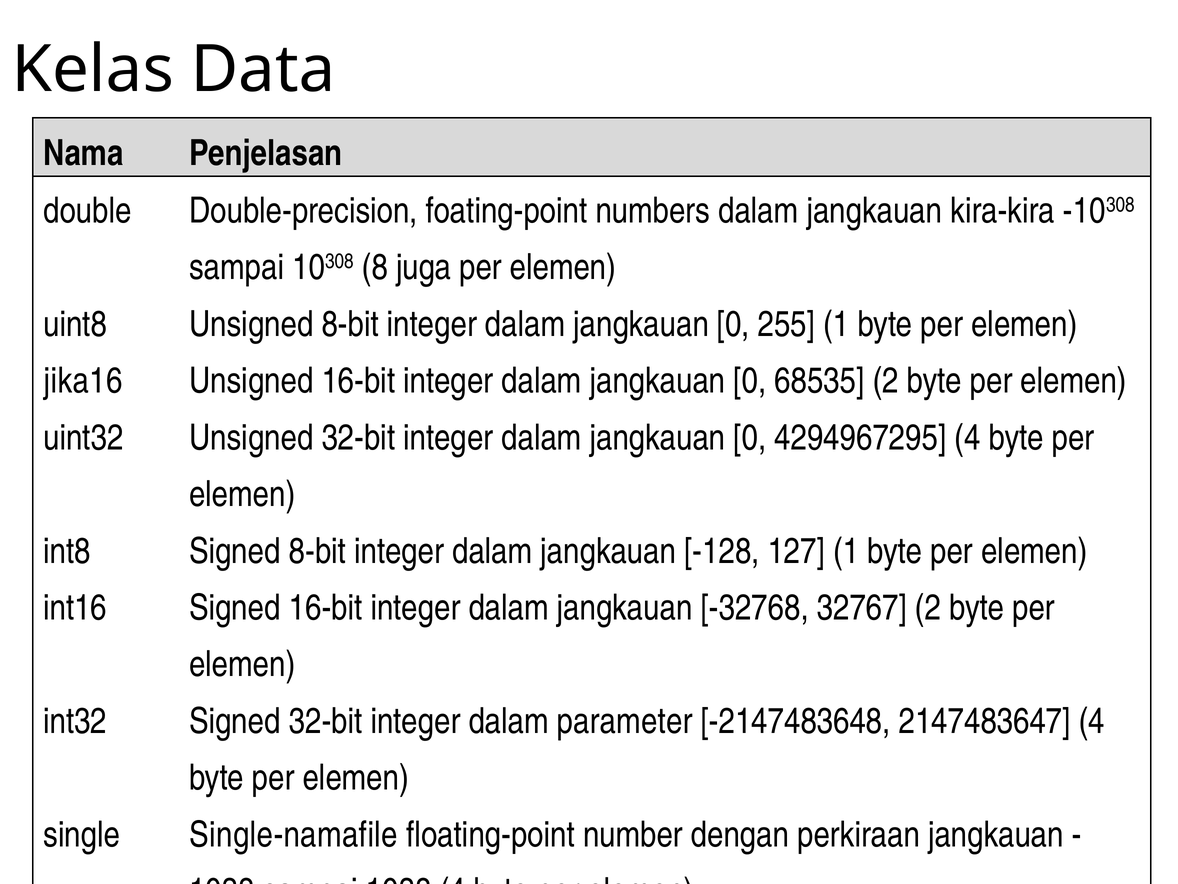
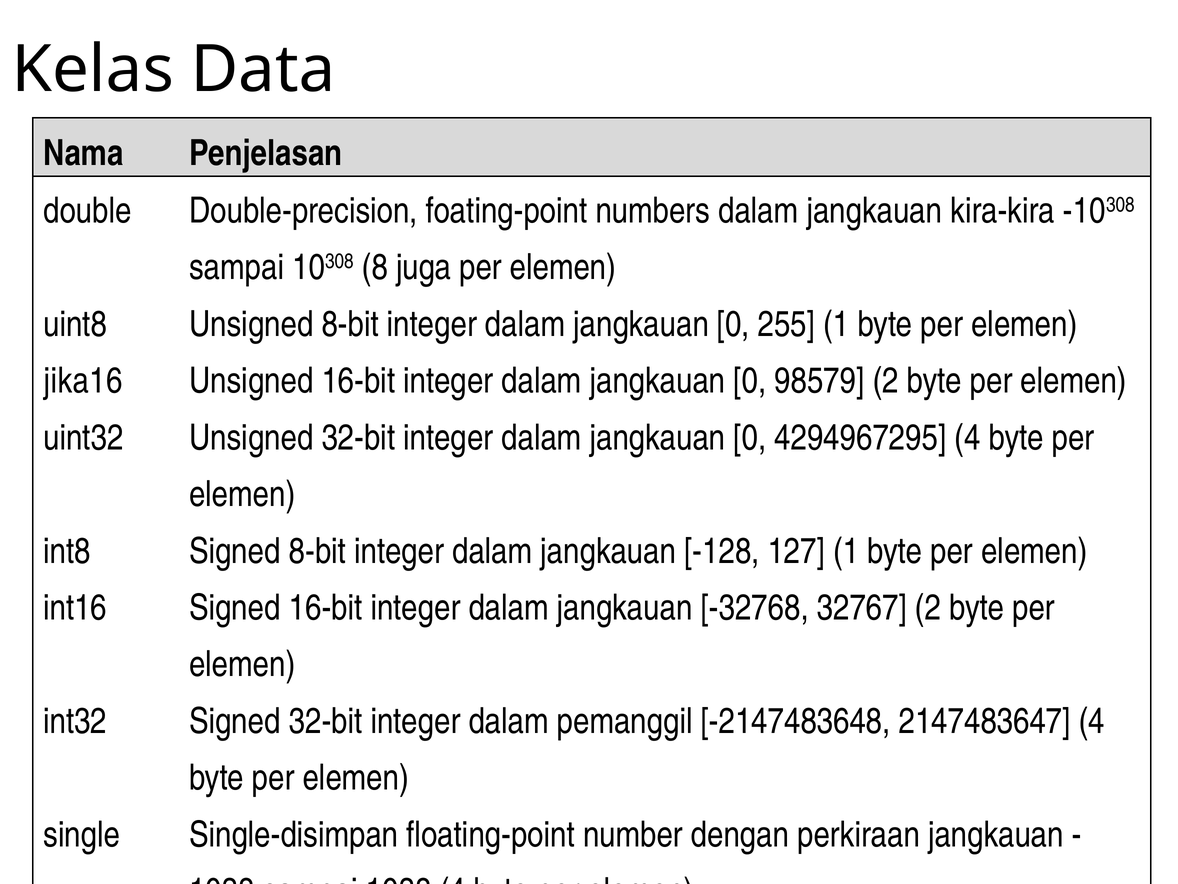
68535: 68535 -> 98579
parameter: parameter -> pemanggil
Single-namafile: Single-namafile -> Single-disimpan
